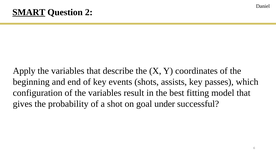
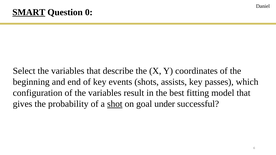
2: 2 -> 0
Apply: Apply -> Select
shot underline: none -> present
